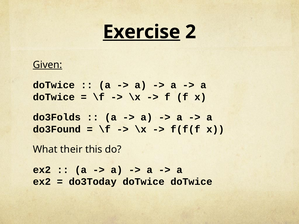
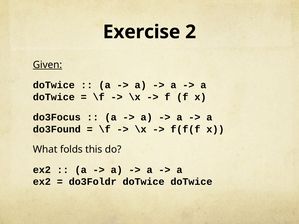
Exercise underline: present -> none
do3Folds: do3Folds -> do3Focus
their: their -> folds
do3Today: do3Today -> do3Foldr
